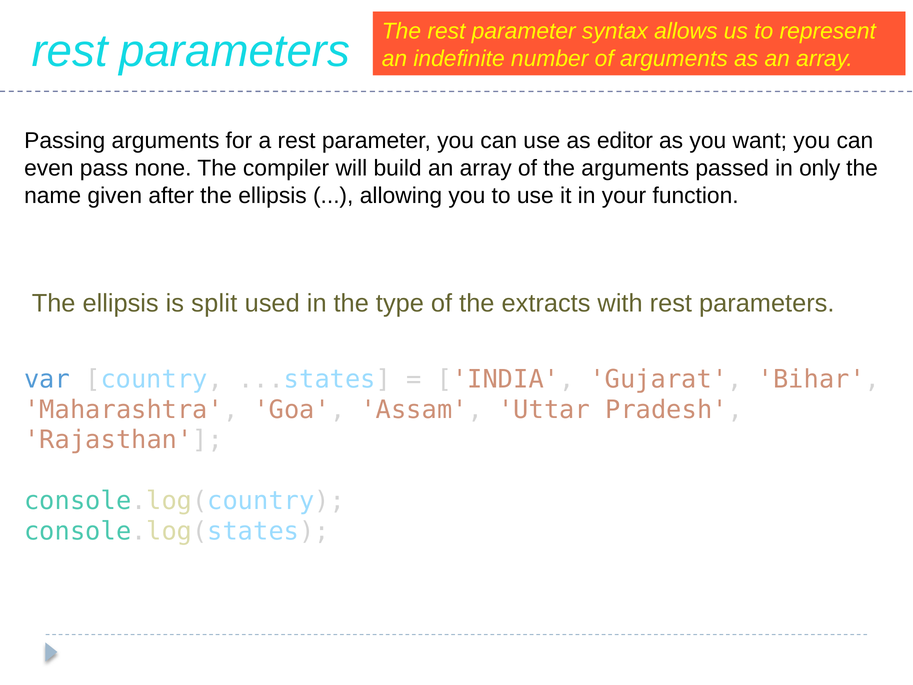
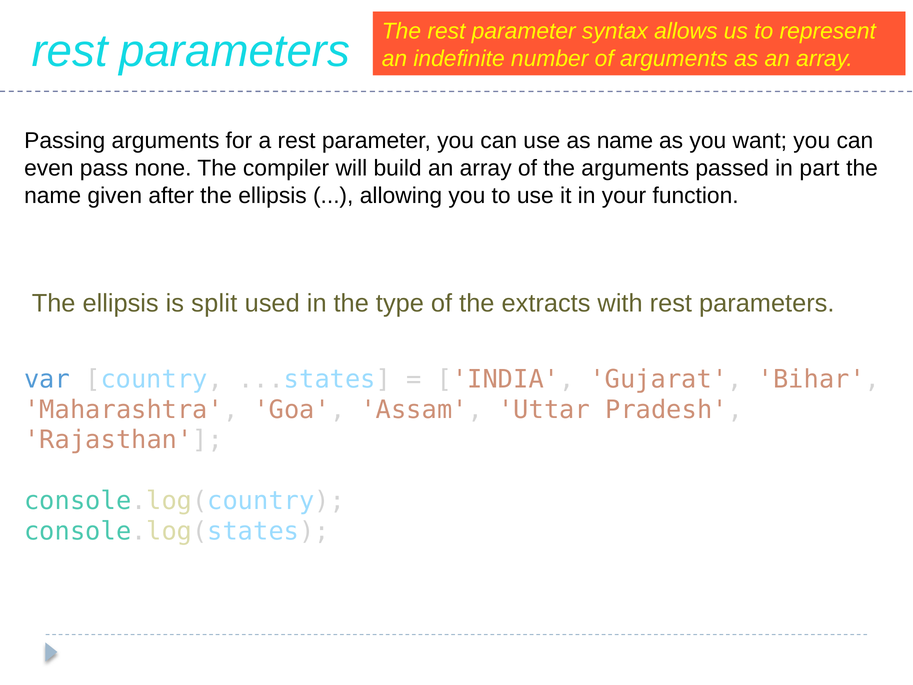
as editor: editor -> name
only: only -> part
